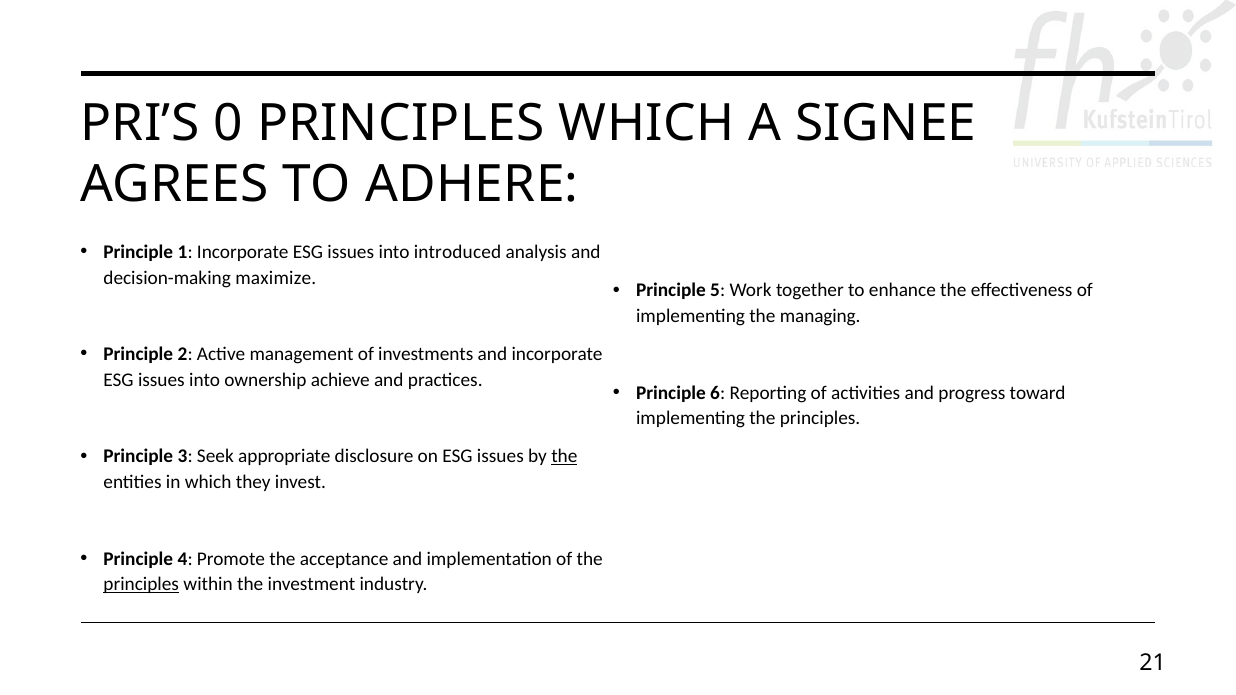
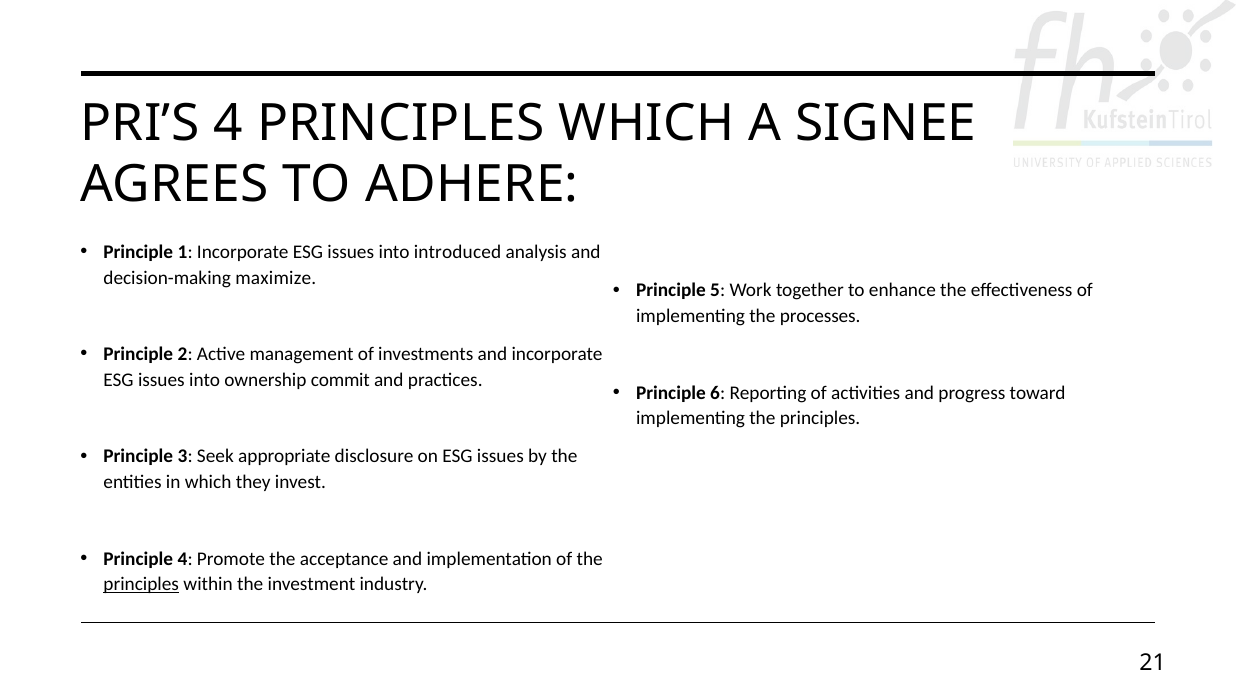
PRI’S 0: 0 -> 4
managing: managing -> processes
achieve: achieve -> commit
the at (564, 457) underline: present -> none
